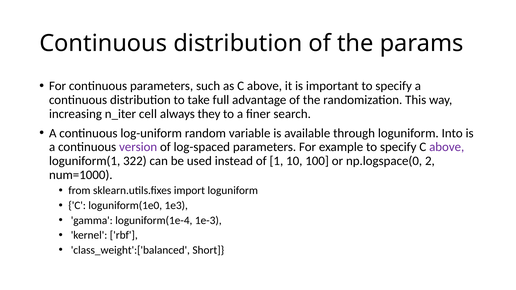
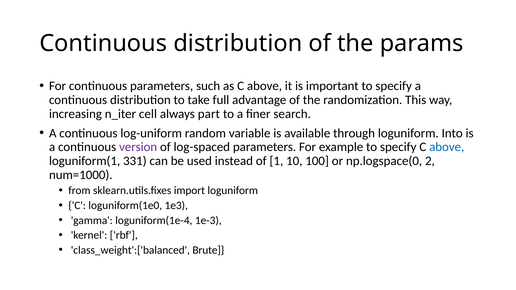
they: they -> part
above at (447, 147) colour: purple -> blue
322: 322 -> 331
Short: Short -> Brute
